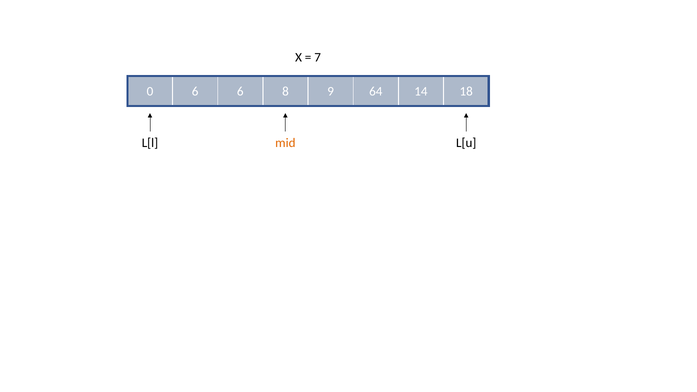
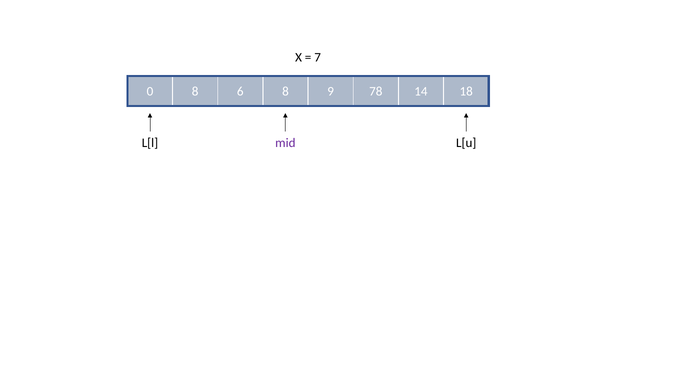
0 6: 6 -> 8
64: 64 -> 78
mid colour: orange -> purple
